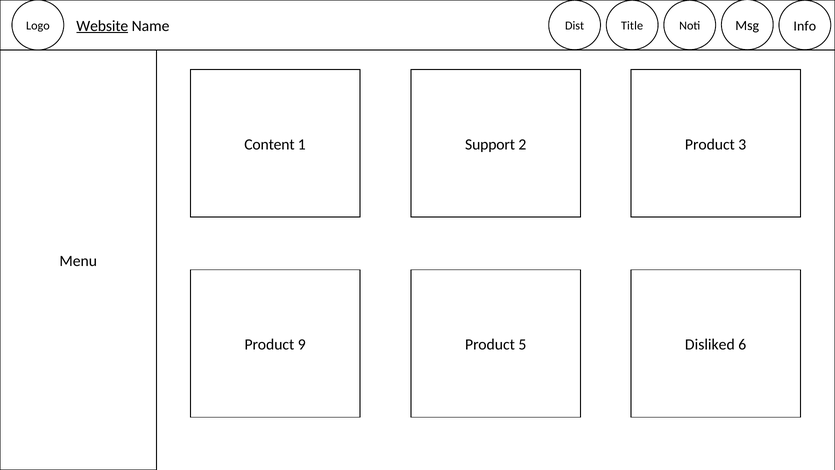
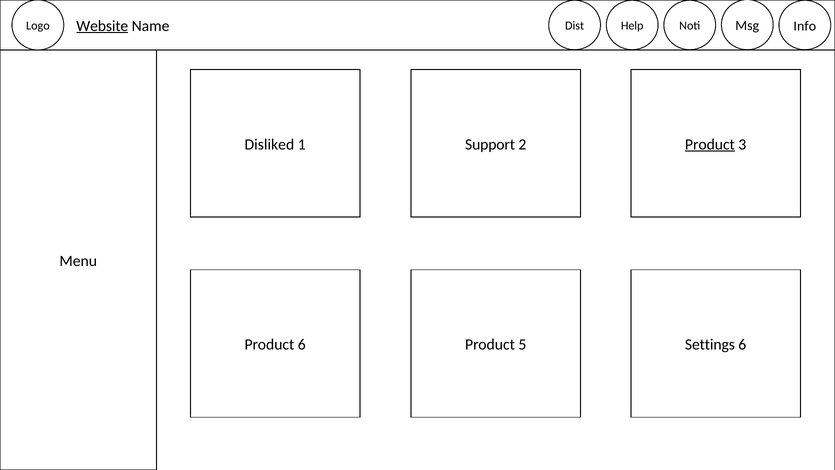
Title: Title -> Help
Content: Content -> Disliked
Product at (710, 144) underline: none -> present
Product 9: 9 -> 6
Disliked: Disliked -> Settings
